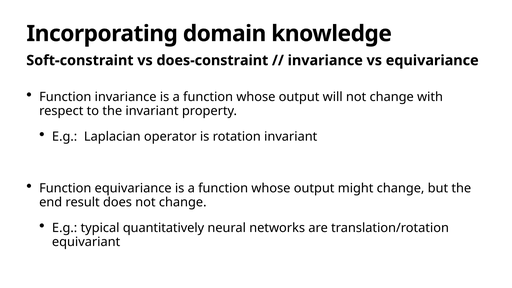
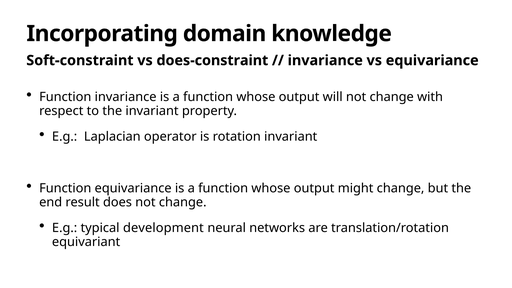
quantitatively: quantitatively -> development
